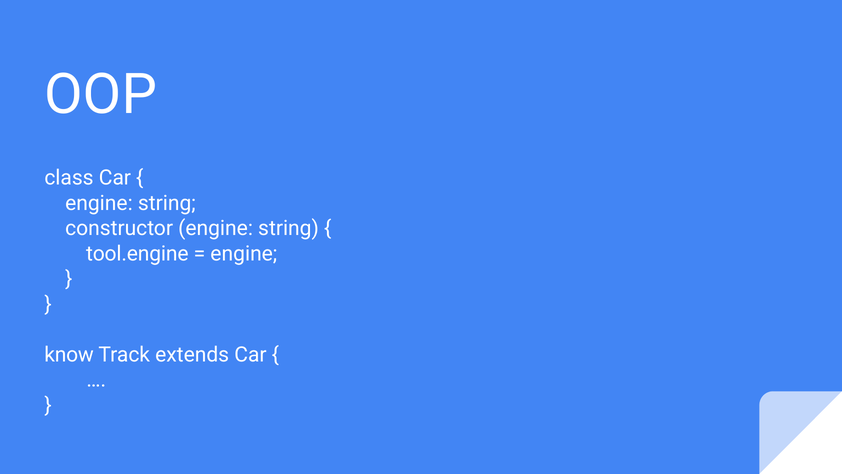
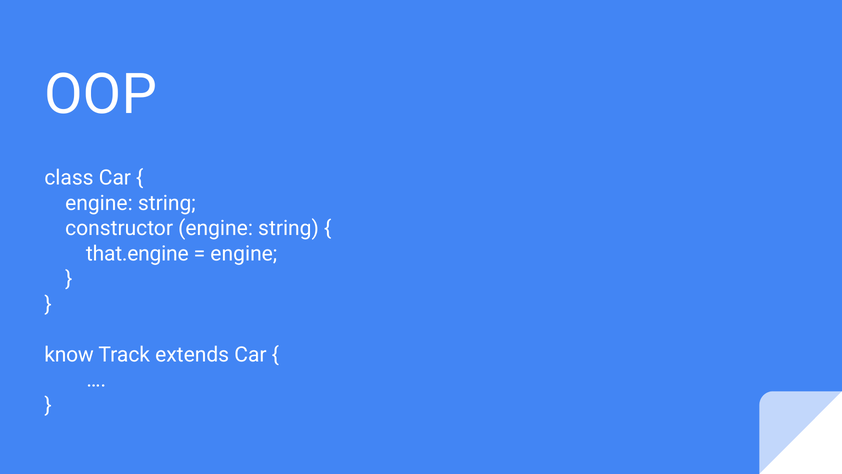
tool.engine: tool.engine -> that.engine
